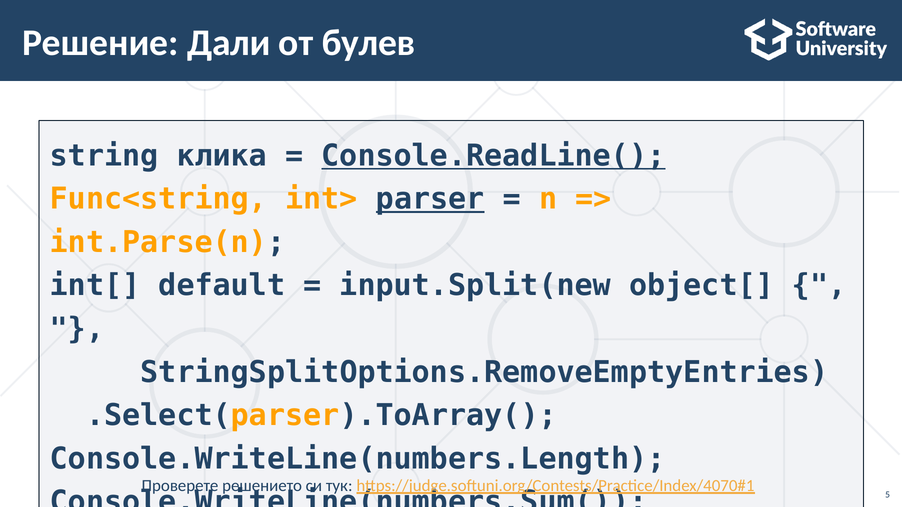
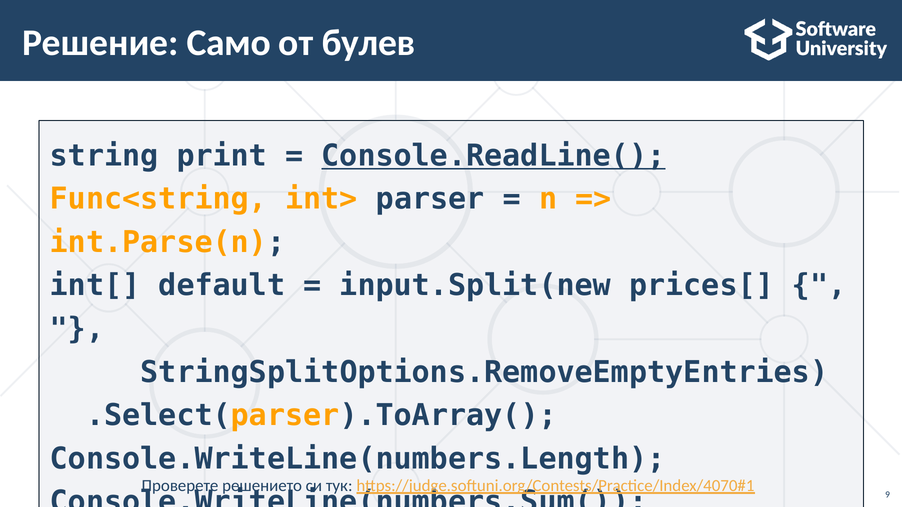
Дали: Дали -> Само
клика: клика -> print
parser underline: present -> none
object[: object[ -> prices[
5: 5 -> 9
